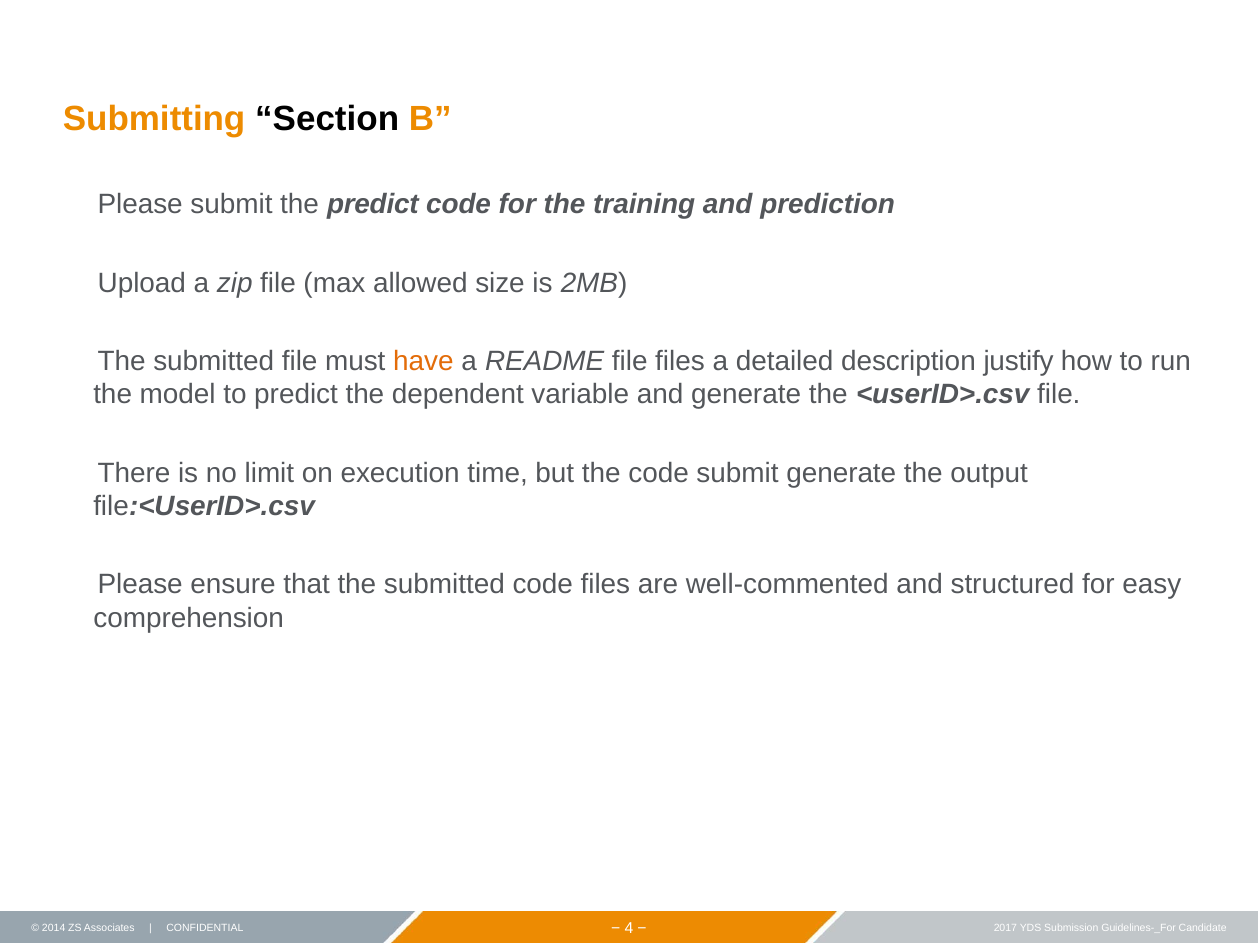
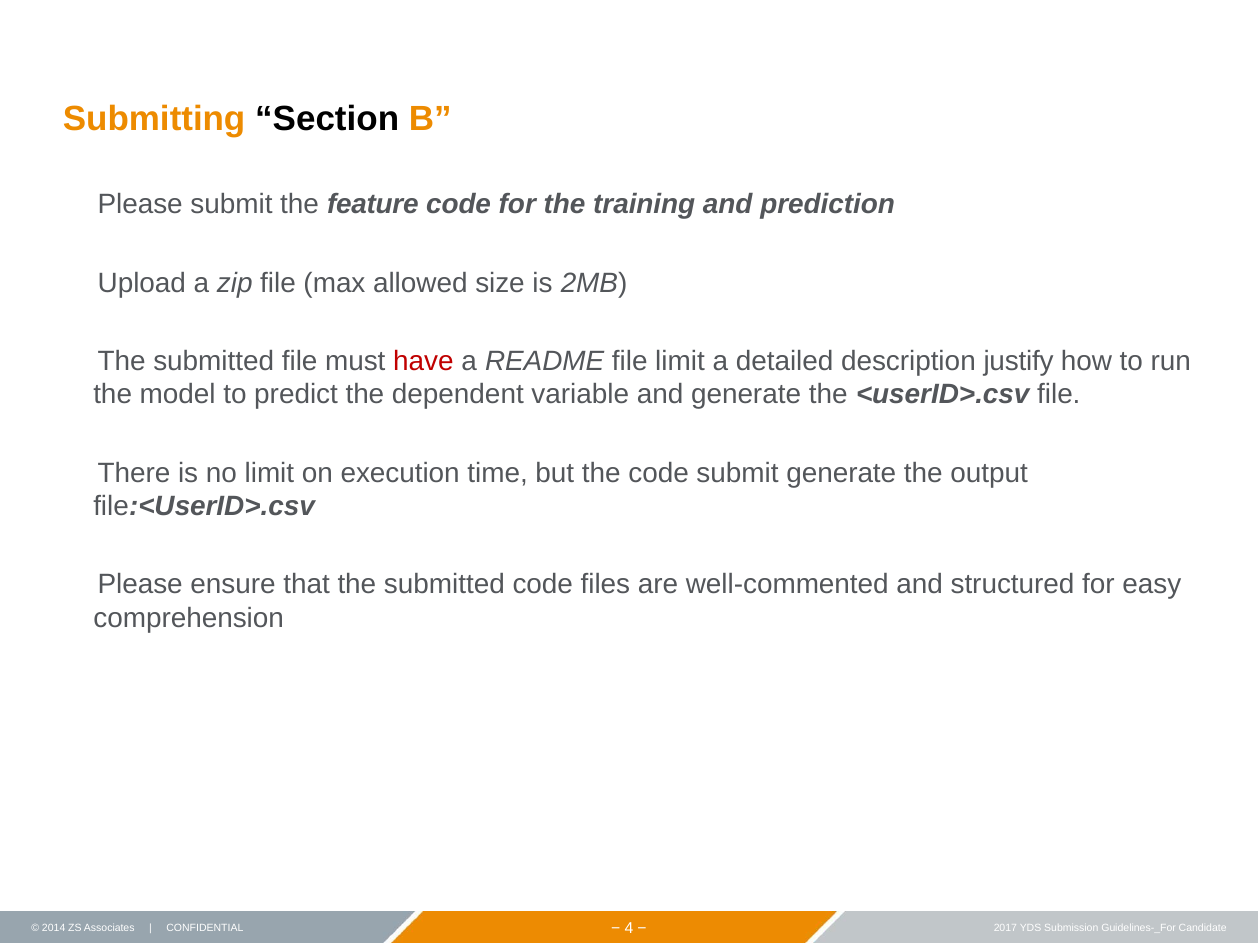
the predict: predict -> feature
have colour: orange -> red
file files: files -> limit
